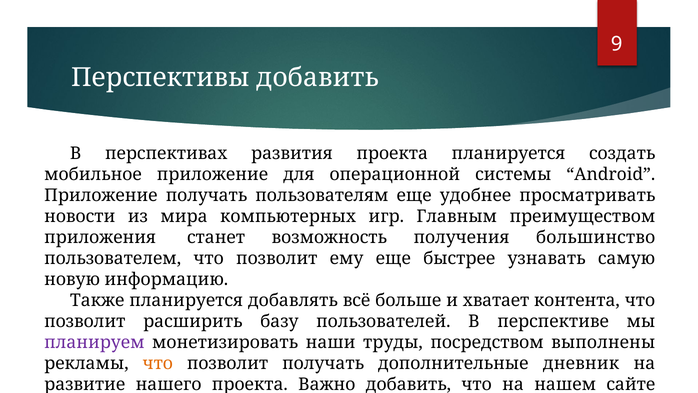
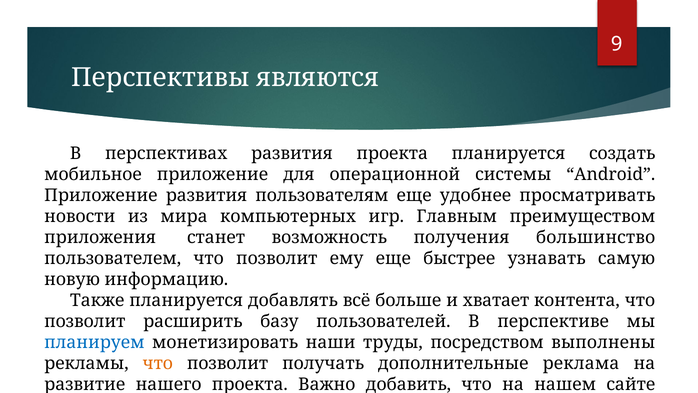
Перспективы добавить: добавить -> являются
Приложение получать: получать -> развития
планируем colour: purple -> blue
дополнительные дневник: дневник -> реклама
